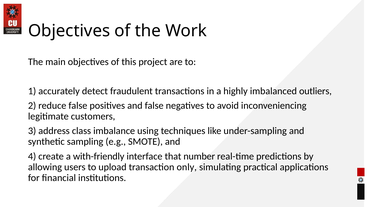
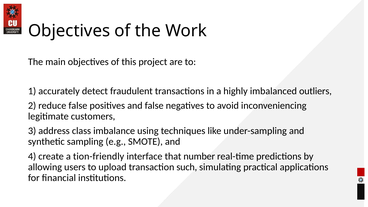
with-friendly: with-friendly -> tion-friendly
only: only -> such
